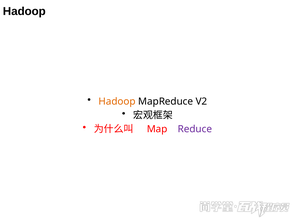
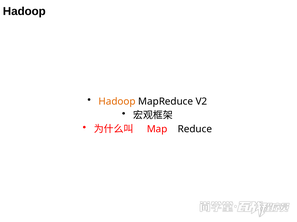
Reduce colour: purple -> black
